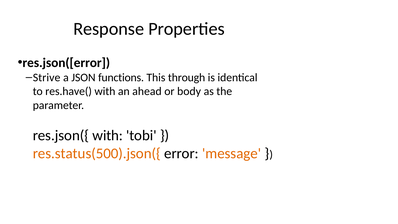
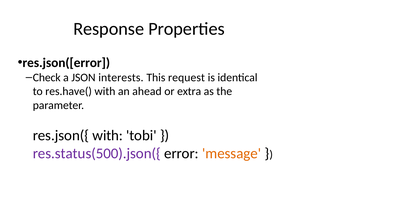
Strive: Strive -> Check
functions: functions -> interests
through: through -> request
body: body -> extra
res.status(500).json({ colour: orange -> purple
